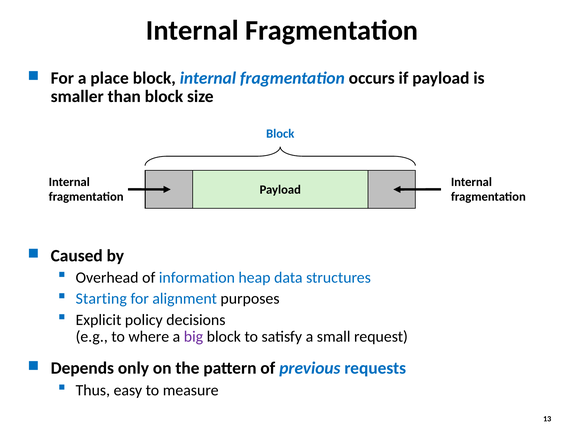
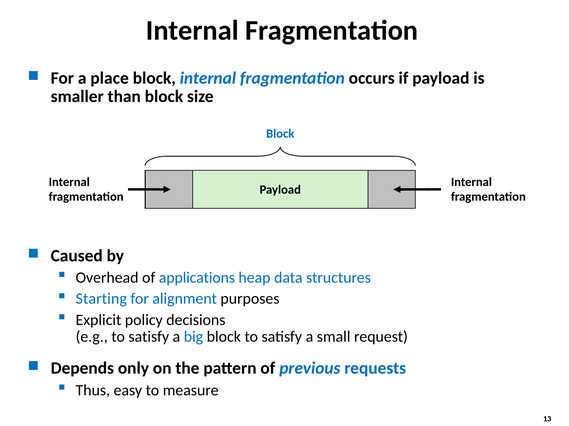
information: information -> applications
e.g to where: where -> satisfy
big colour: purple -> blue
